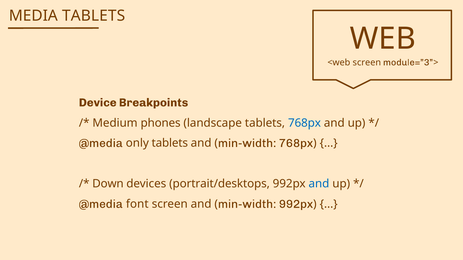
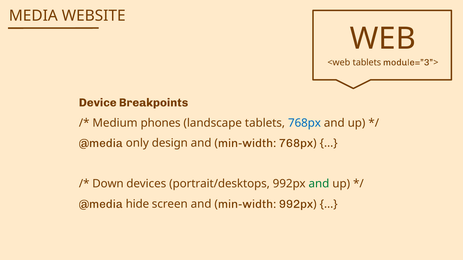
MEDIA TABLETS: TABLETS -> WEBSITE
<web screen: screen -> tablets
only tablets: tablets -> design
and at (319, 184) colour: blue -> green
font: font -> hide
